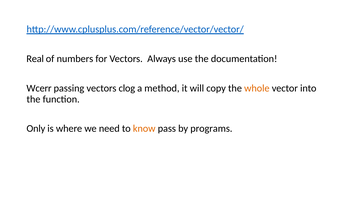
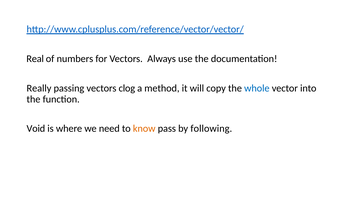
Wcerr: Wcerr -> Really
whole colour: orange -> blue
Only: Only -> Void
programs: programs -> following
